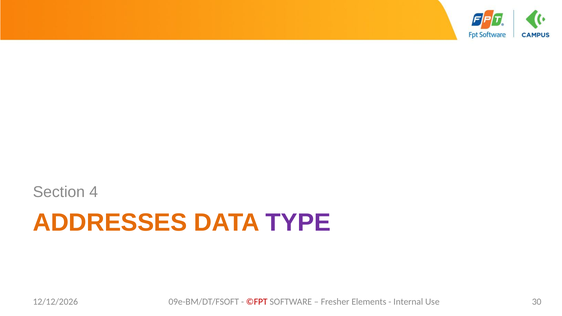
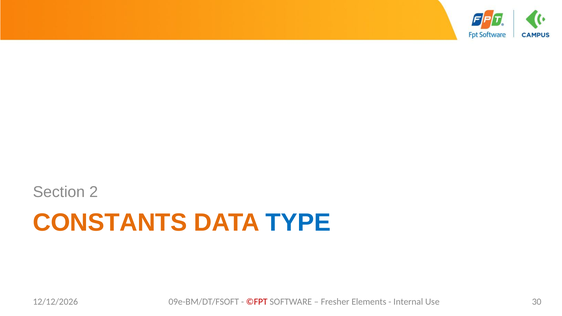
4: 4 -> 2
ADDRESSES: ADDRESSES -> CONSTANTS
TYPE colour: purple -> blue
